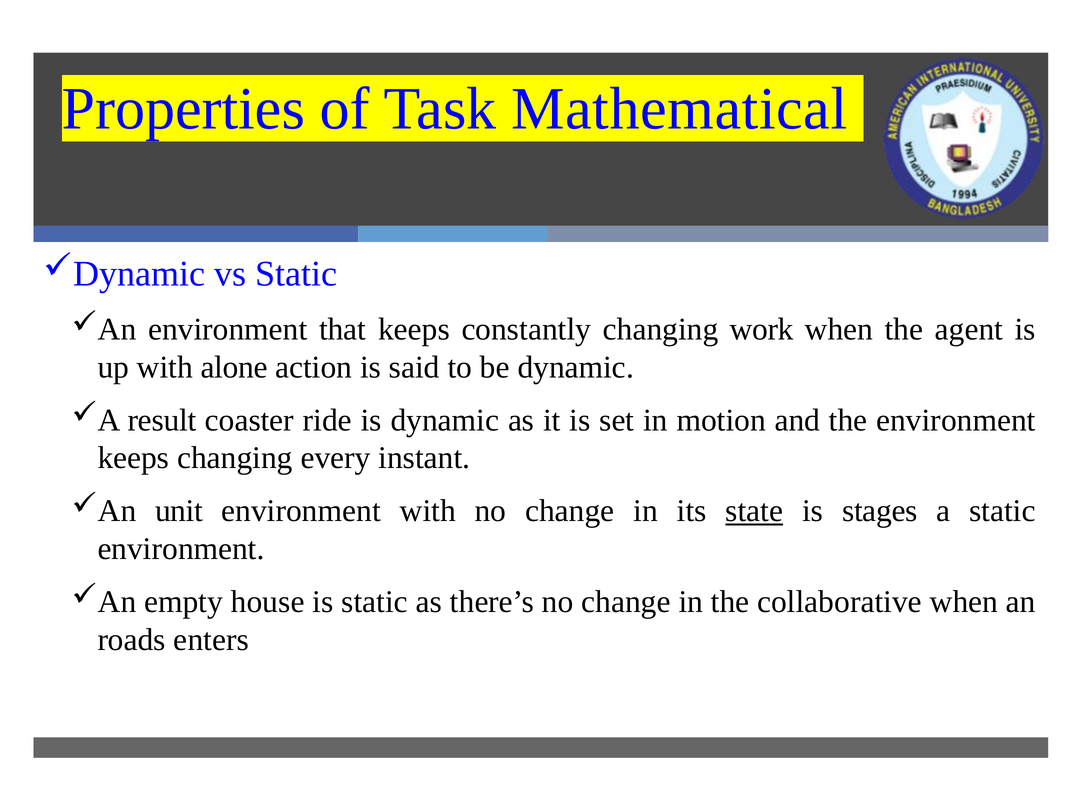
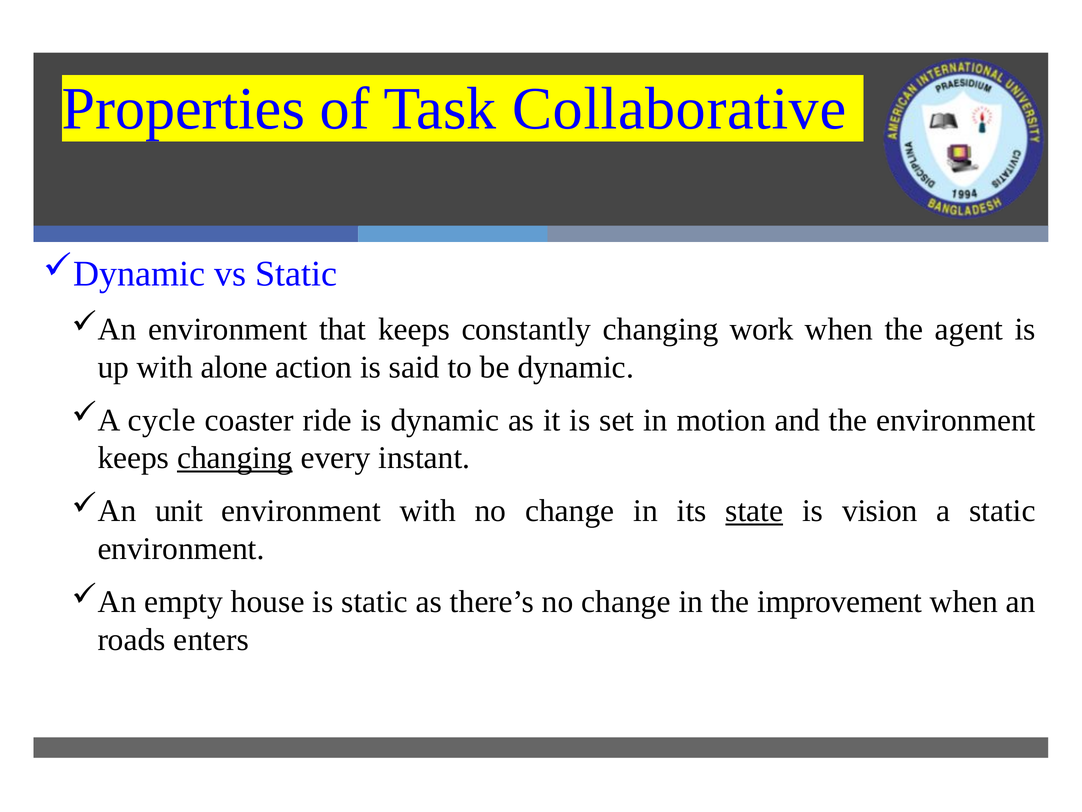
Mathematical: Mathematical -> Collaborative
result: result -> cycle
changing at (235, 458) underline: none -> present
stages: stages -> vision
collaborative: collaborative -> improvement
